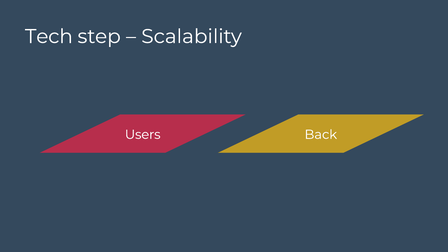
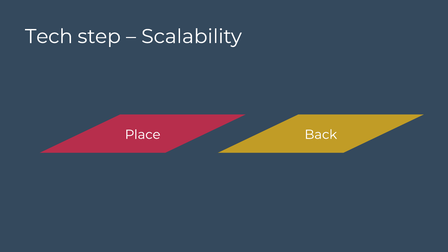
Users: Users -> Place
